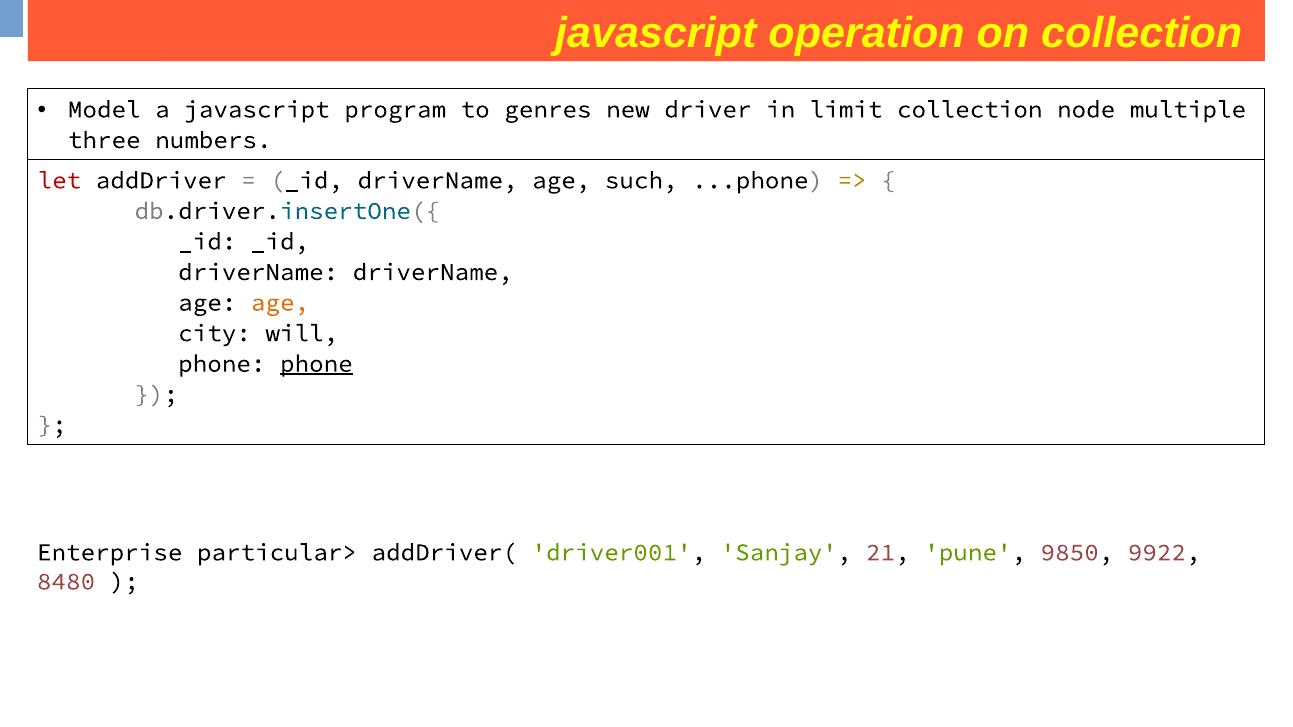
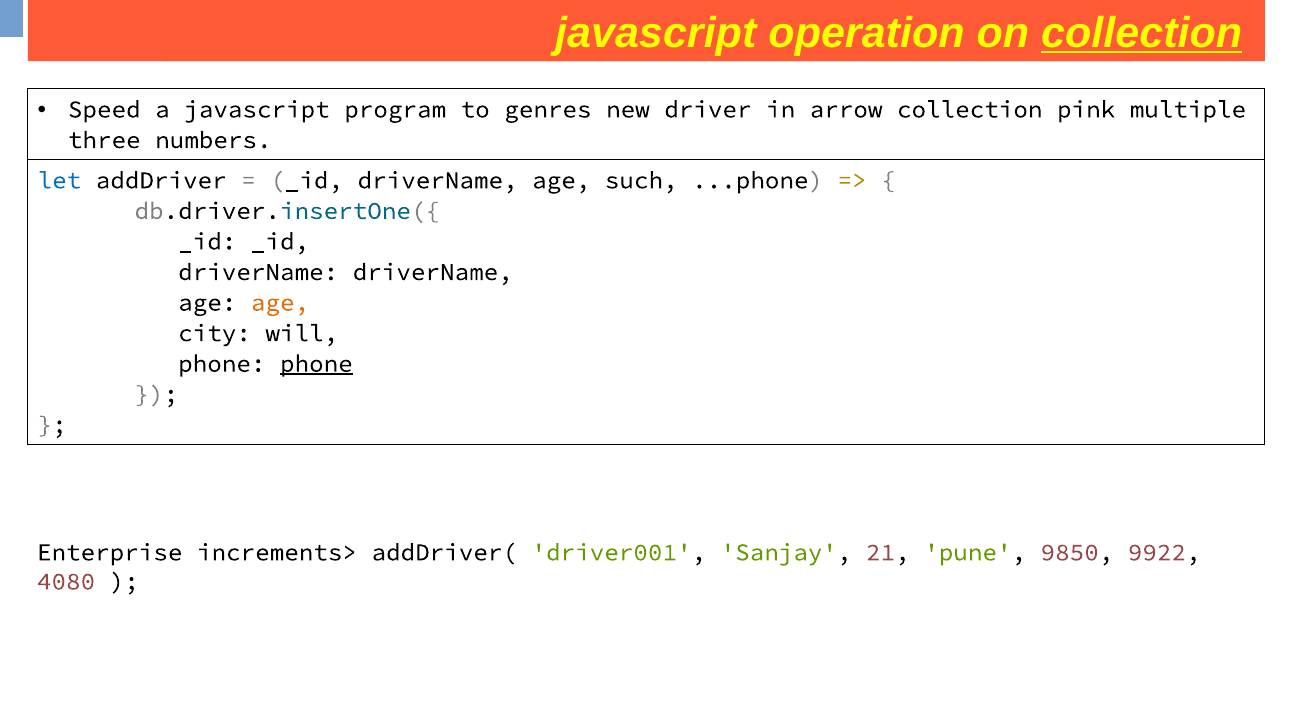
collection at (1142, 34) underline: none -> present
Model: Model -> Speed
limit: limit -> arrow
node: node -> pink
let colour: red -> blue
particular>: particular> -> increments>
8480: 8480 -> 4080
